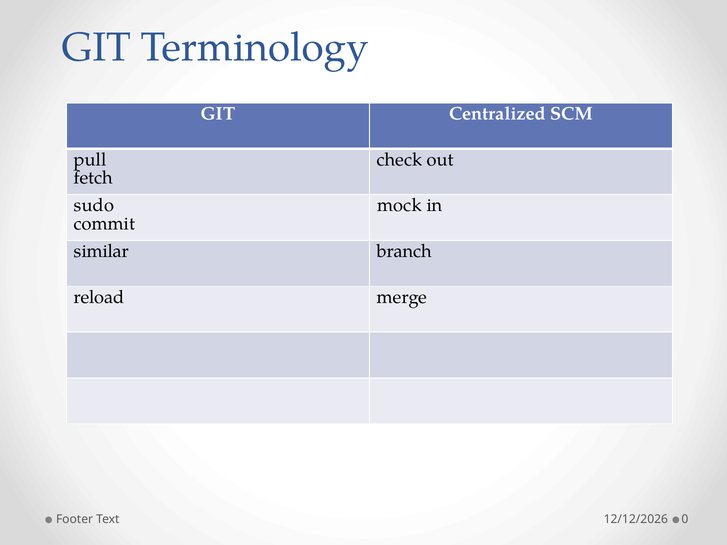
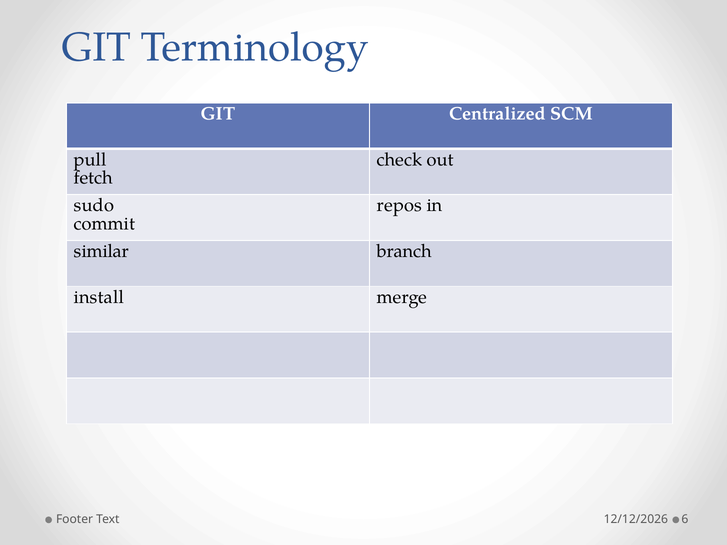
mock: mock -> repos
reload: reload -> install
0: 0 -> 6
